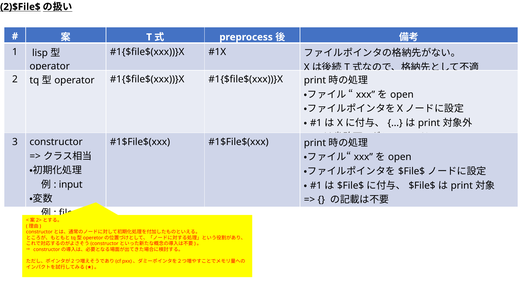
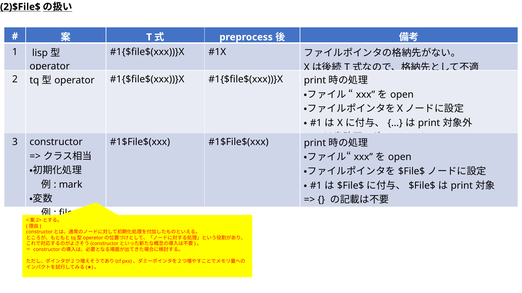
input: input -> mark
